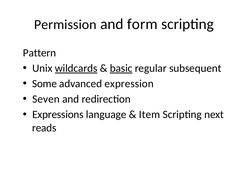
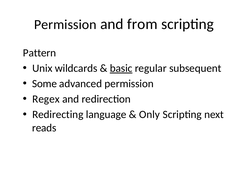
form: form -> from
wildcards underline: present -> none
advanced expression: expression -> permission
Seven: Seven -> Regex
Expressions: Expressions -> Redirecting
Item: Item -> Only
